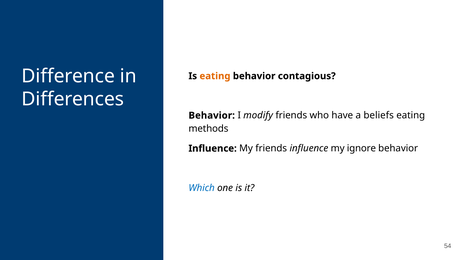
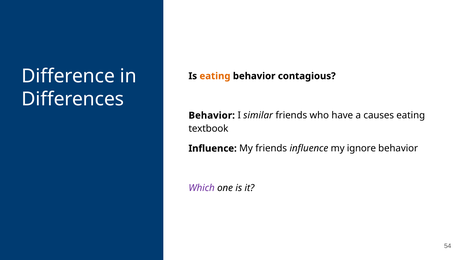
modify: modify -> similar
beliefs: beliefs -> causes
methods: methods -> textbook
Which colour: blue -> purple
